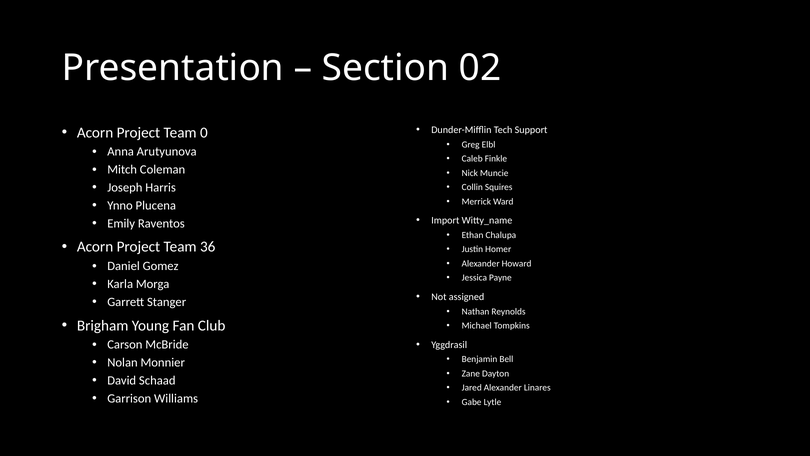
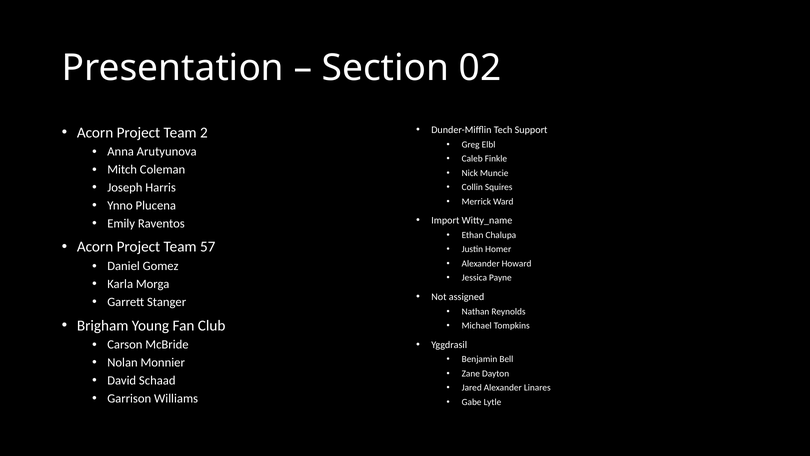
0: 0 -> 2
36: 36 -> 57
